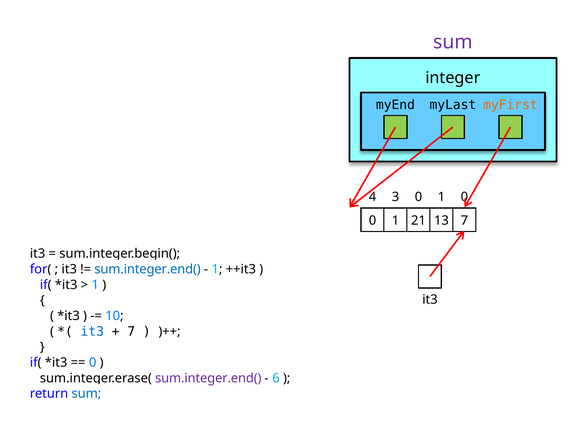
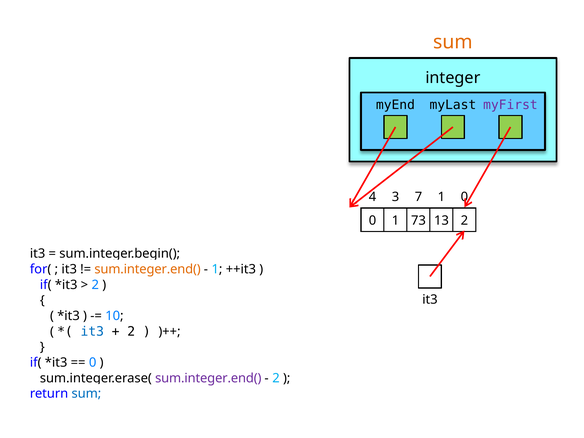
sum at (453, 42) colour: purple -> orange
myFirst colour: orange -> purple
3 0: 0 -> 7
21: 21 -> 73
13 7: 7 -> 2
sum.integer.end( at (148, 269) colour: blue -> orange
1 at (95, 285): 1 -> 2
7 at (131, 331): 7 -> 2
6 at (276, 378): 6 -> 2
